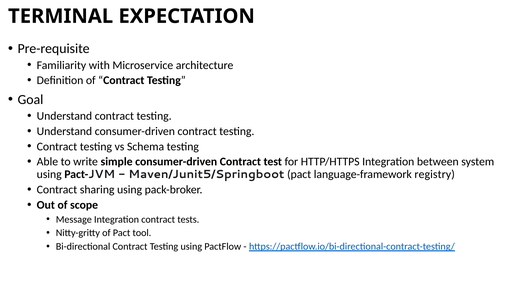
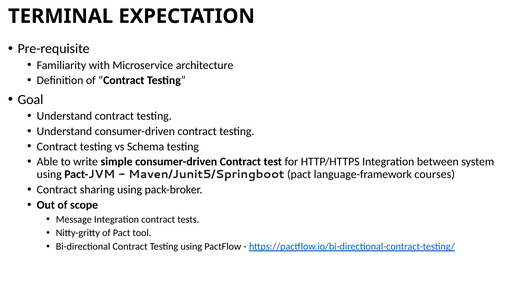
registry: registry -> courses
